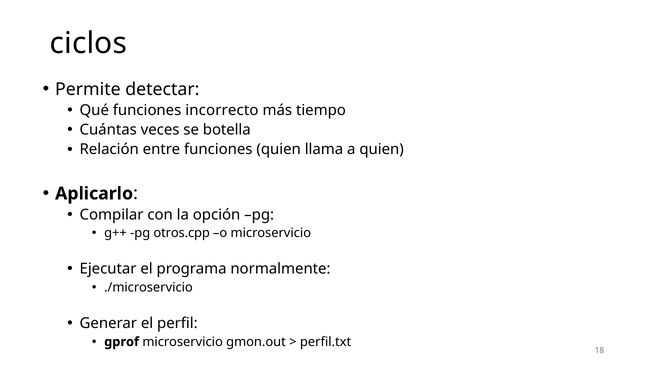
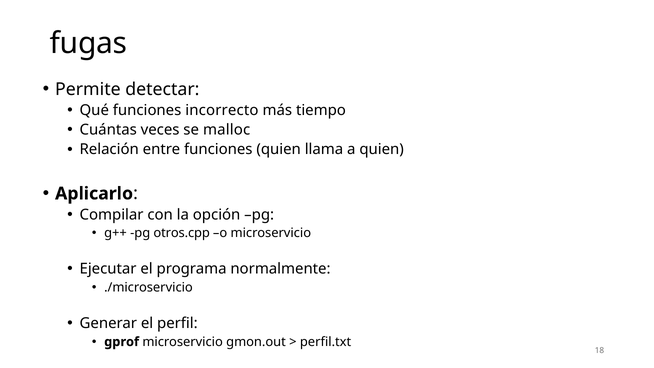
ciclos: ciclos -> fugas
botella: botella -> malloc
